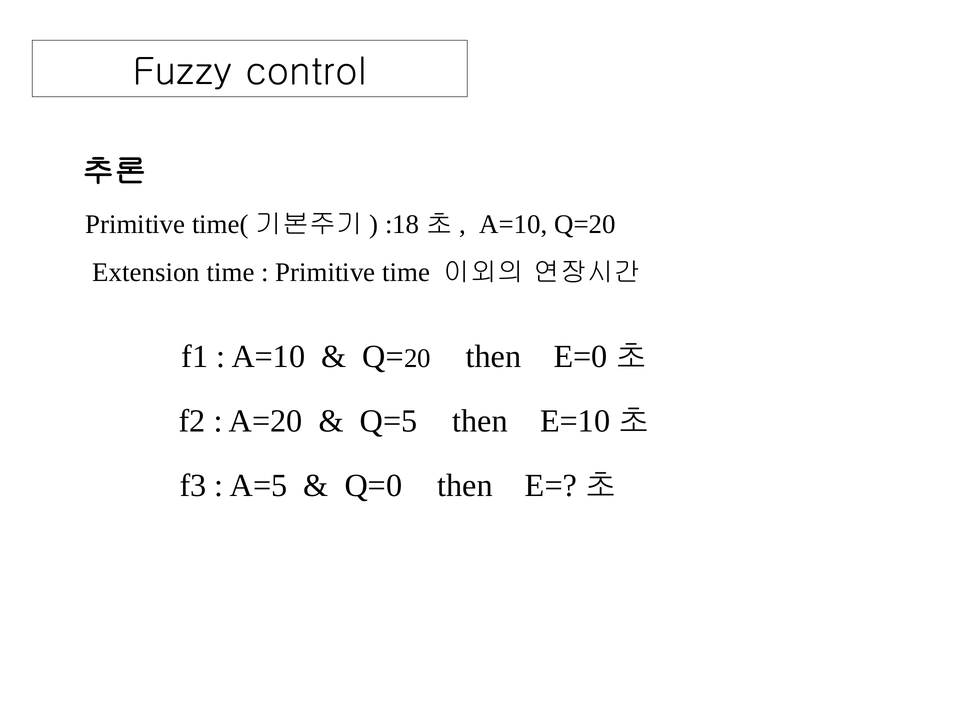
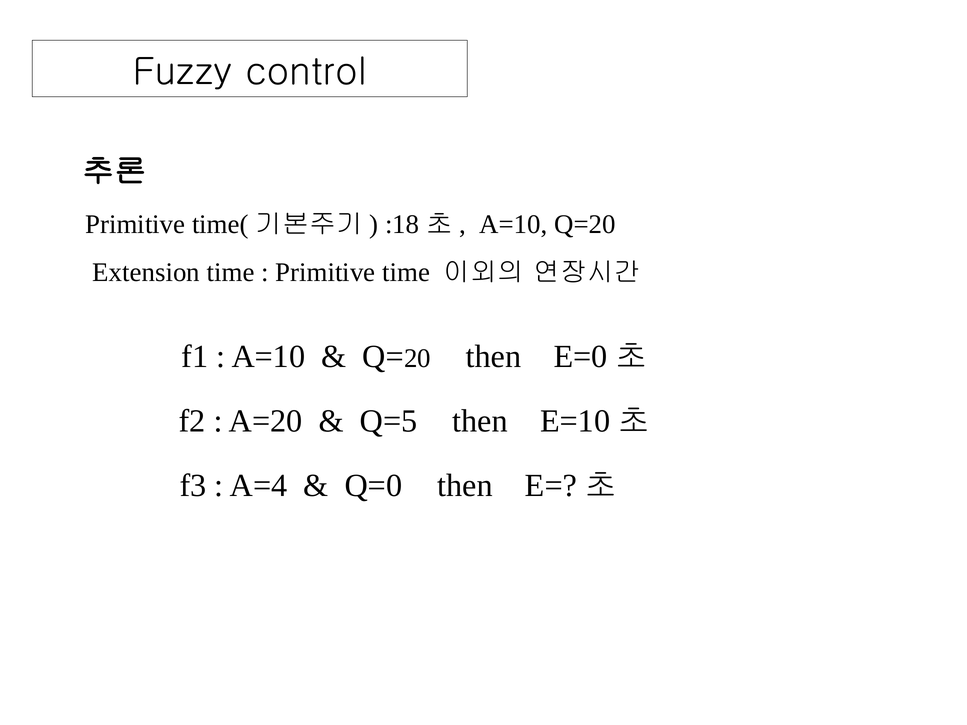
A=5: A=5 -> A=4
